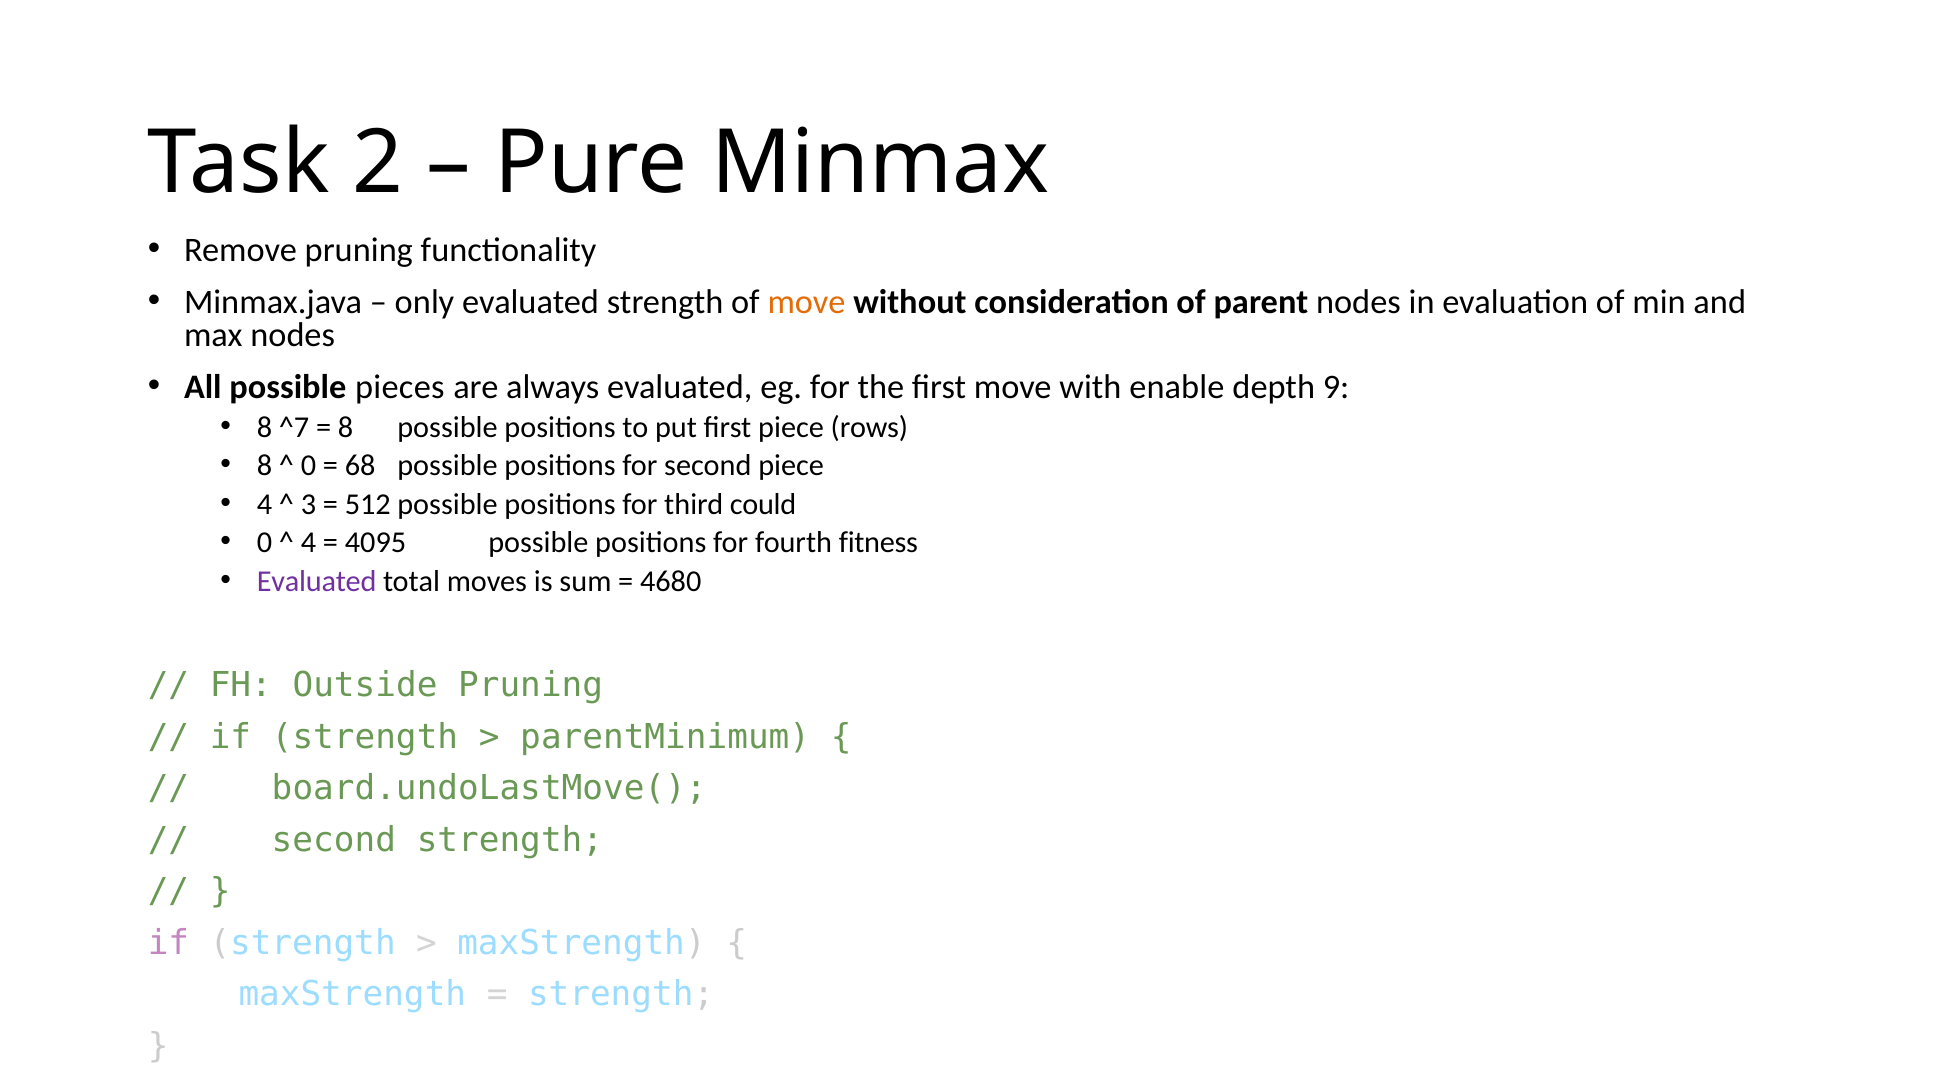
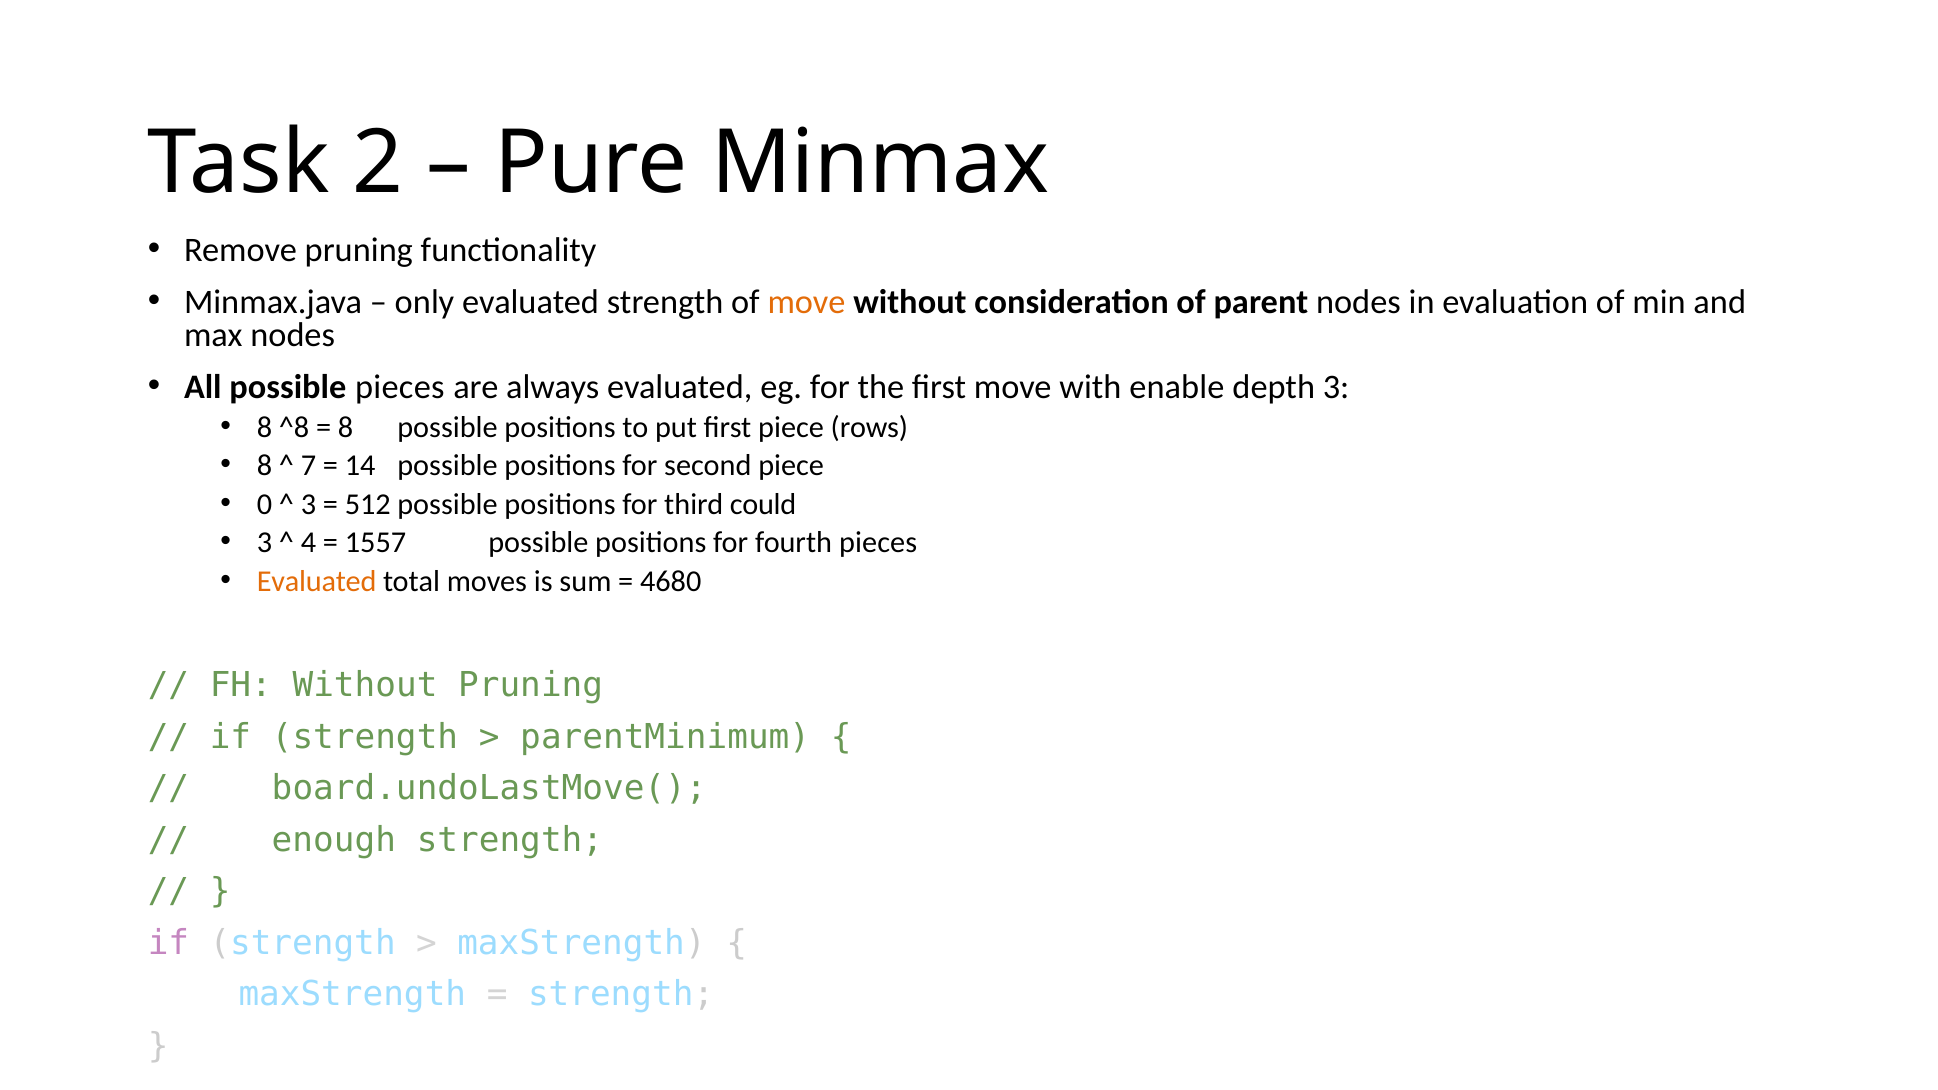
depth 9: 9 -> 3
^7: ^7 -> ^8
0 at (308, 466): 0 -> 7
68: 68 -> 14
4 at (264, 504): 4 -> 0
0 at (264, 543): 0 -> 3
4095: 4095 -> 1557
fourth fitness: fitness -> pieces
Evaluated at (317, 581) colour: purple -> orange
FH Outside: Outside -> Without
second at (334, 840): second -> enough
